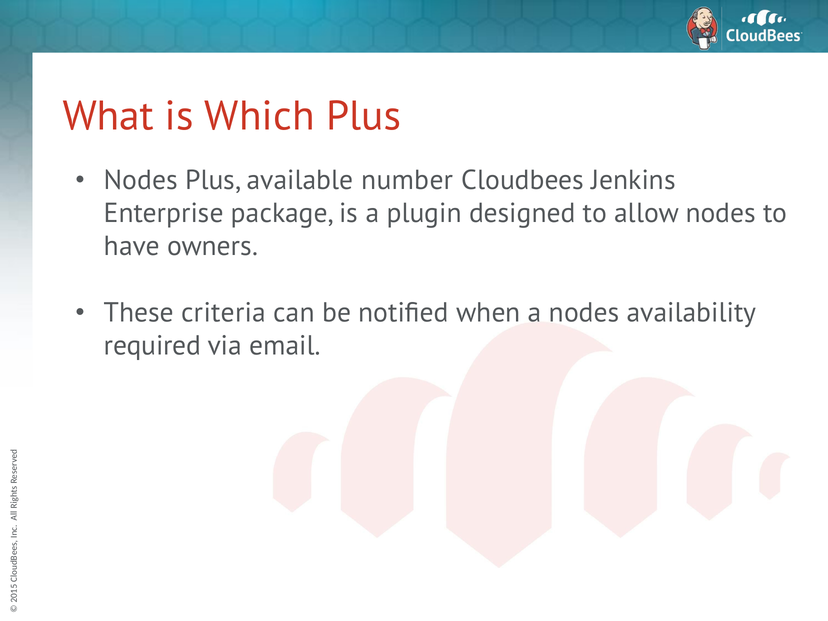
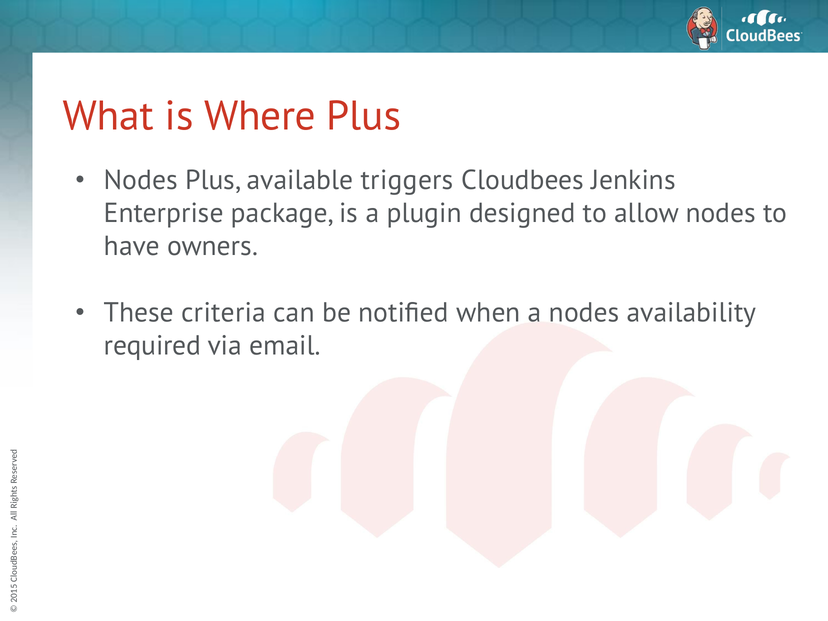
Which: Which -> Where
number: number -> triggers
